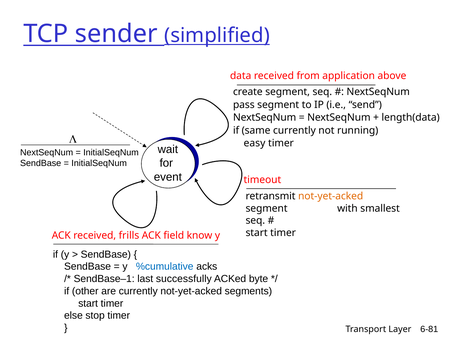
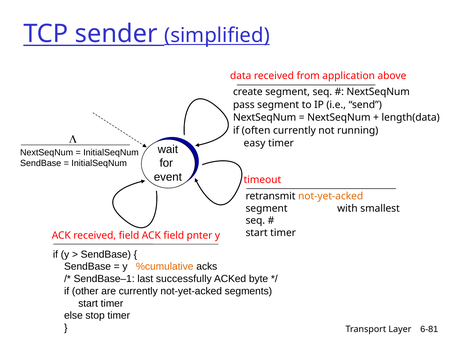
same: same -> often
received frills: frills -> field
know: know -> pnter
%cumulative colour: blue -> orange
